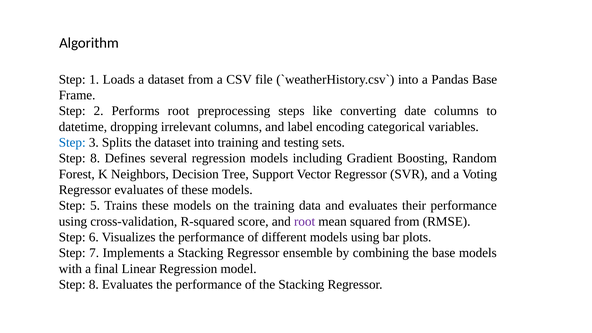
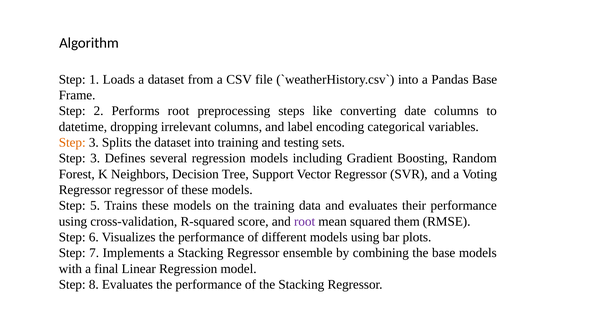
Step at (72, 142) colour: blue -> orange
8 at (95, 158): 8 -> 3
Regressor evaluates: evaluates -> regressor
squared from: from -> them
